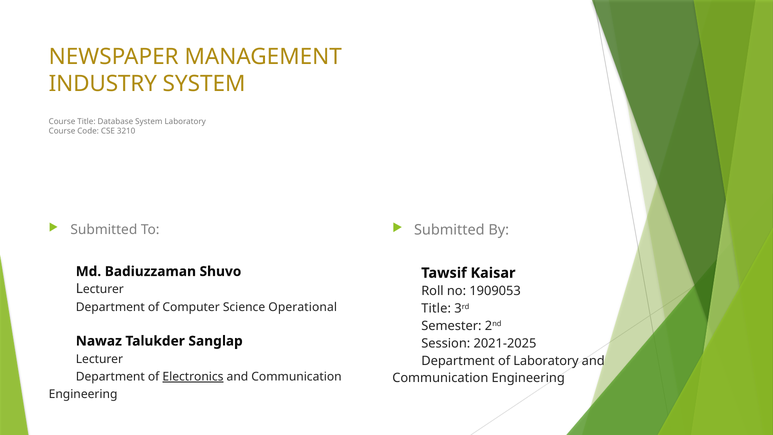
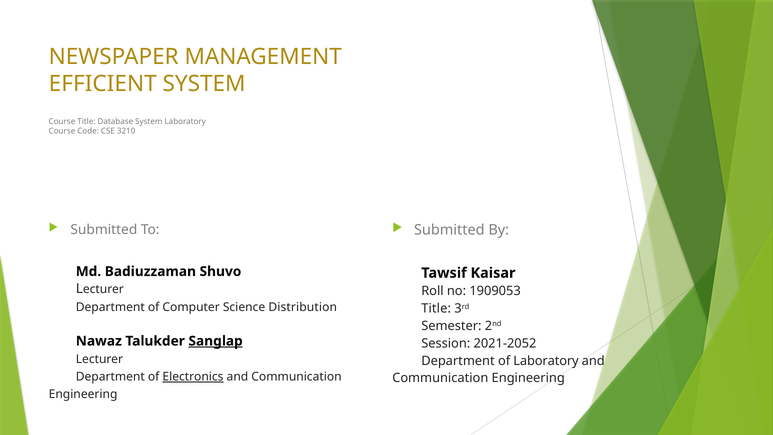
INDUSTRY: INDUSTRY -> EFFICIENT
Operational: Operational -> Distribution
Sanglap underline: none -> present
2021-2025: 2021-2025 -> 2021-2052
